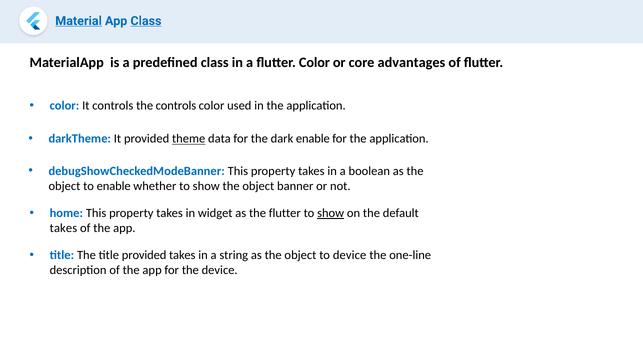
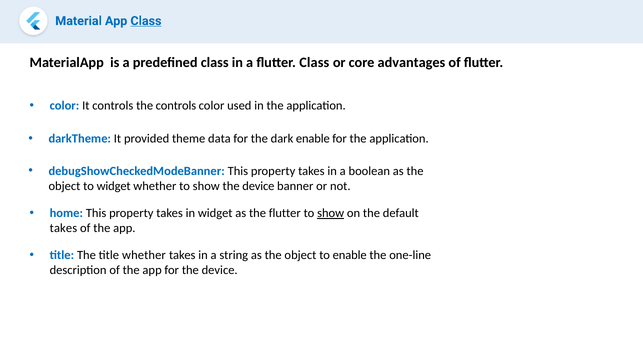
Material underline: present -> none
flutter Color: Color -> Class
theme underline: present -> none
to enable: enable -> widget
show the object: object -> device
title provided: provided -> whether
to device: device -> enable
